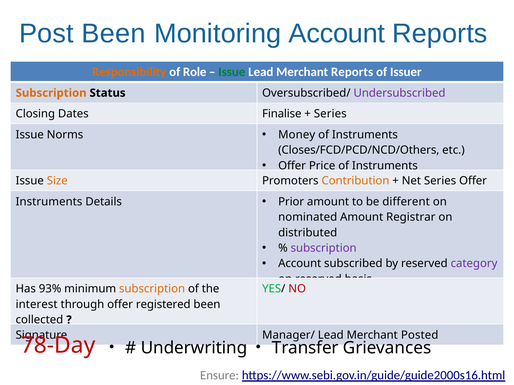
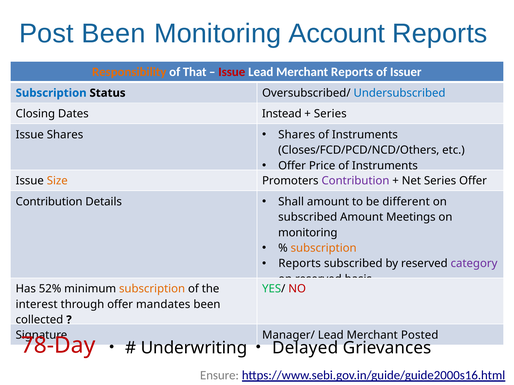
Role: Role -> That
Issue at (232, 72) colour: green -> red
Subscription at (51, 93) colour: orange -> blue
Undersubscribed colour: purple -> blue
Finalise: Finalise -> Instead
Issue Norms: Norms -> Shares
Money at (297, 135): Money -> Shares
Contribution at (355, 181) colour: orange -> purple
Instruments at (49, 202): Instruments -> Contribution
Prior: Prior -> Shall
nominated at (308, 217): nominated -> subscribed
Registrar: Registrar -> Meetings
distributed at (308, 233): distributed -> monitoring
subscription at (324, 248) colour: purple -> orange
Account at (300, 264): Account -> Reports
93%: 93% -> 52%
registered: registered -> mandates
Transfer: Transfer -> Delayed
